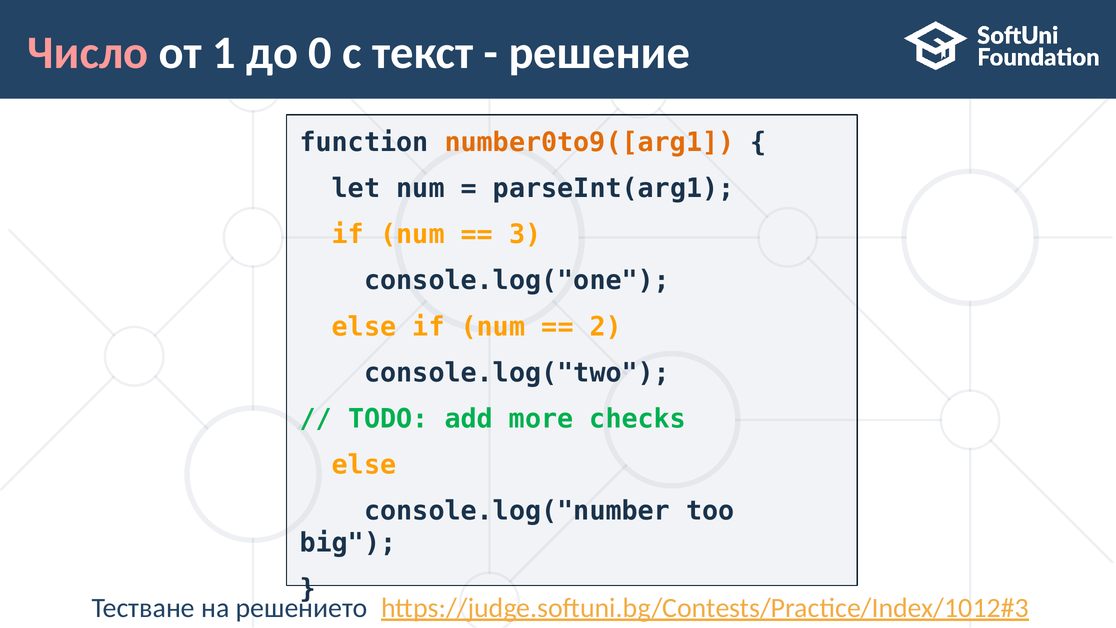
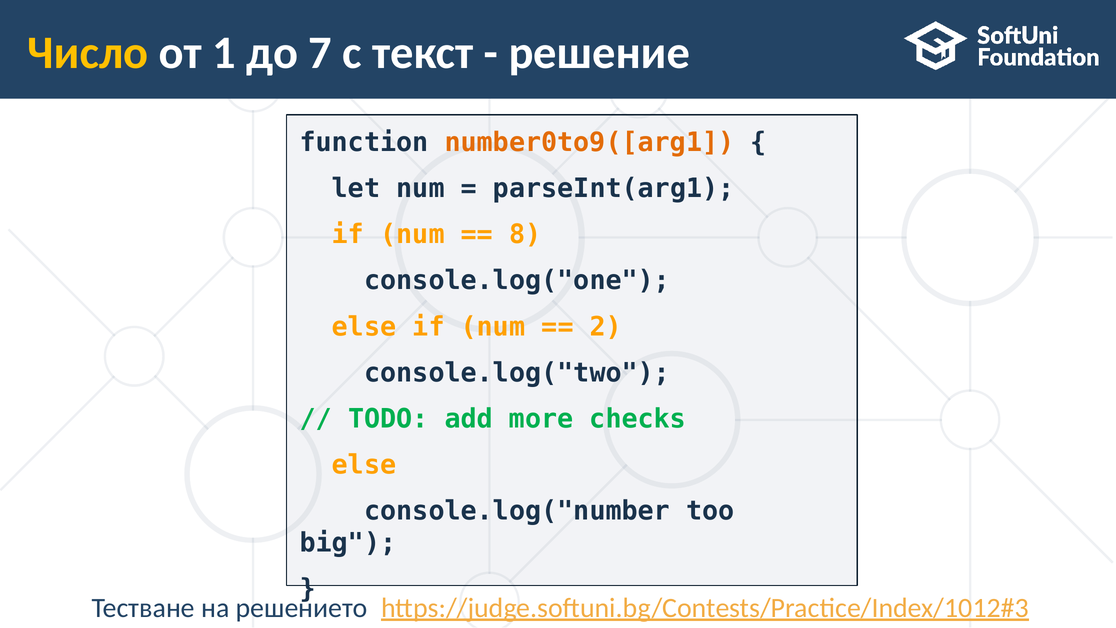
Число colour: pink -> yellow
0: 0 -> 7
3: 3 -> 8
